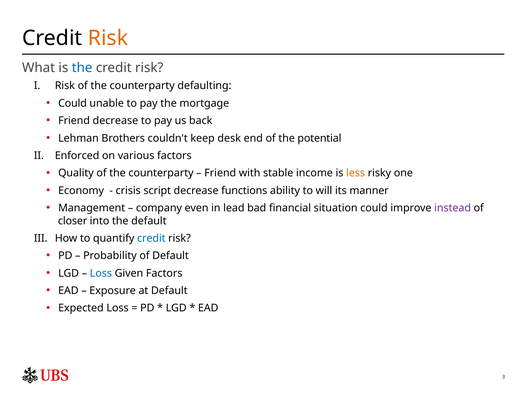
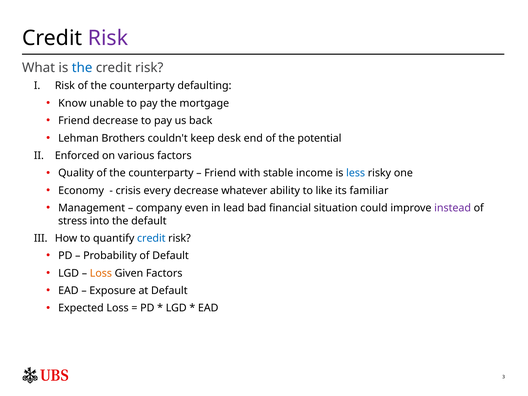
Risk at (108, 38) colour: orange -> purple
Could at (73, 103): Could -> Know
less colour: orange -> blue
script: script -> every
functions: functions -> whatever
will: will -> like
manner: manner -> familiar
closer: closer -> stress
Loss at (101, 273) colour: blue -> orange
